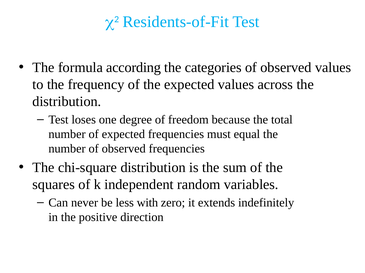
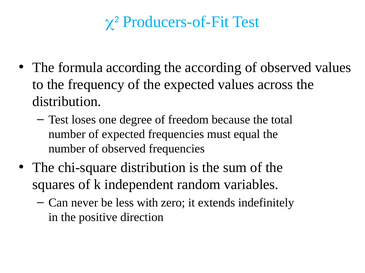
Residents-of-Fit: Residents-of-Fit -> Producers-of-Fit
the categories: categories -> according
